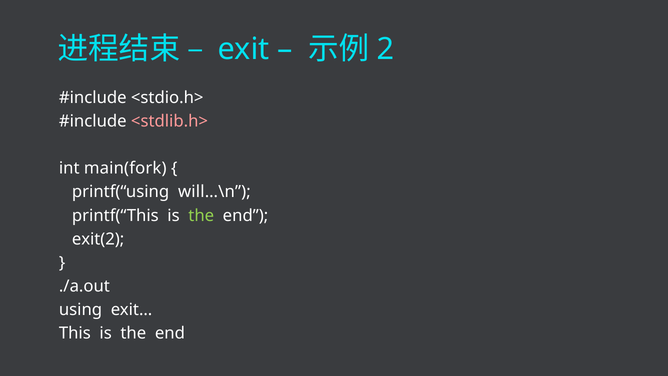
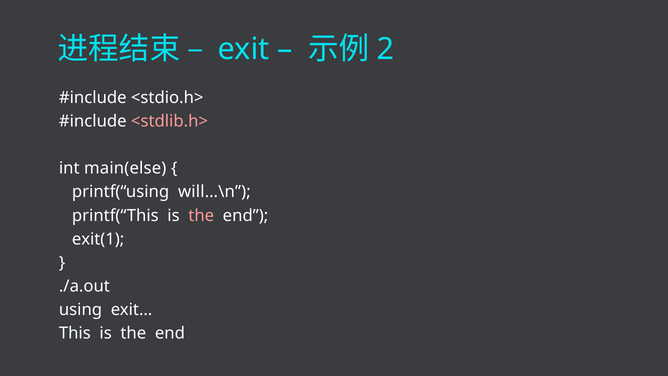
main(fork: main(fork -> main(else
the at (201, 215) colour: light green -> pink
exit(2: exit(2 -> exit(1
